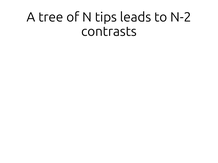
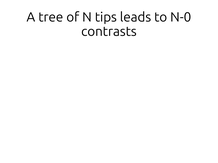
N-2: N-2 -> N-0
